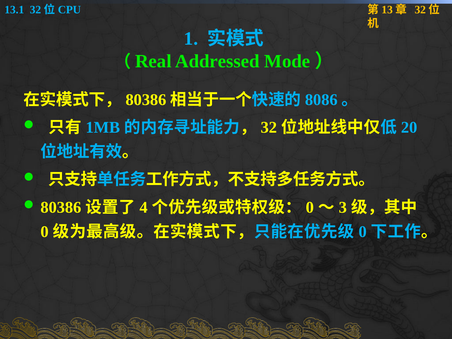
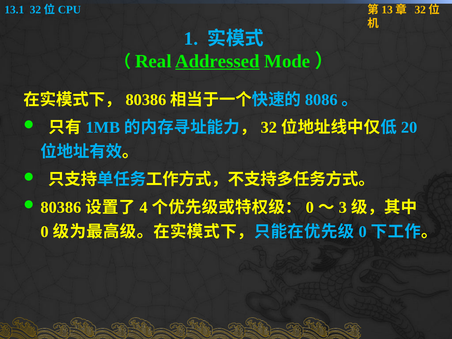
Addressed underline: none -> present
